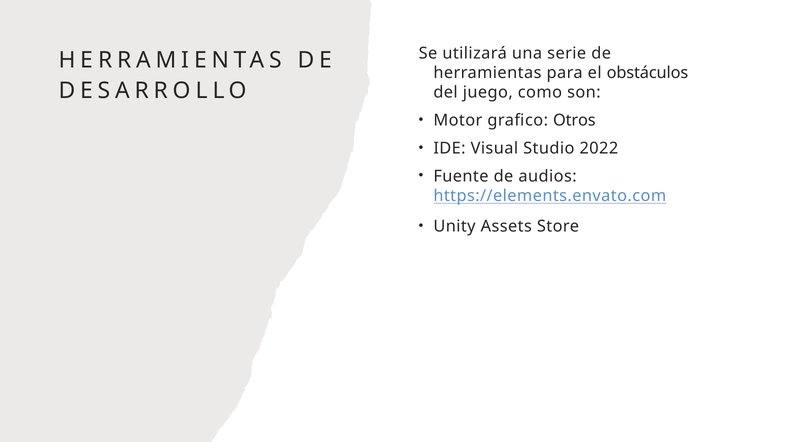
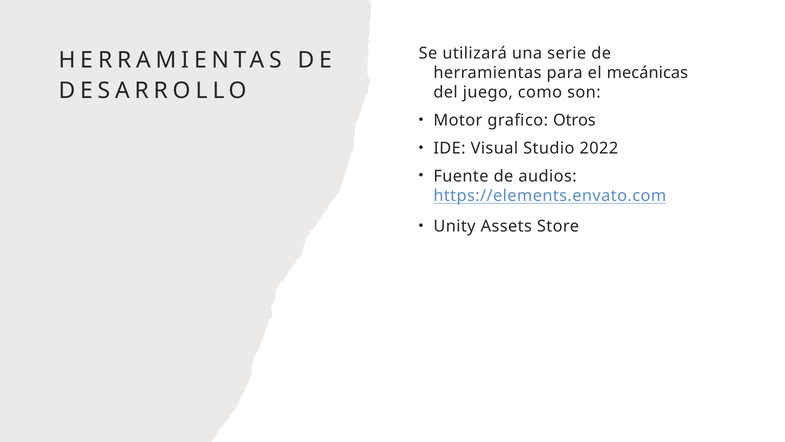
obstáculos: obstáculos -> mecánicas
